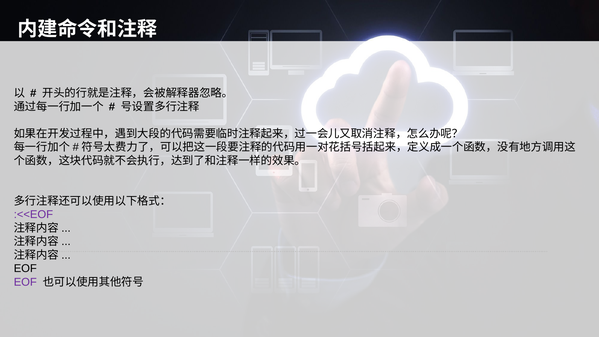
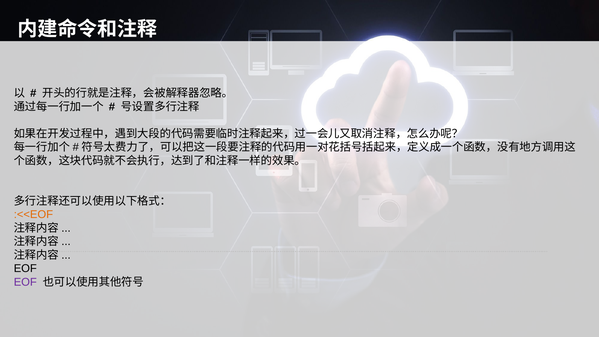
:<<EOF colour: purple -> orange
